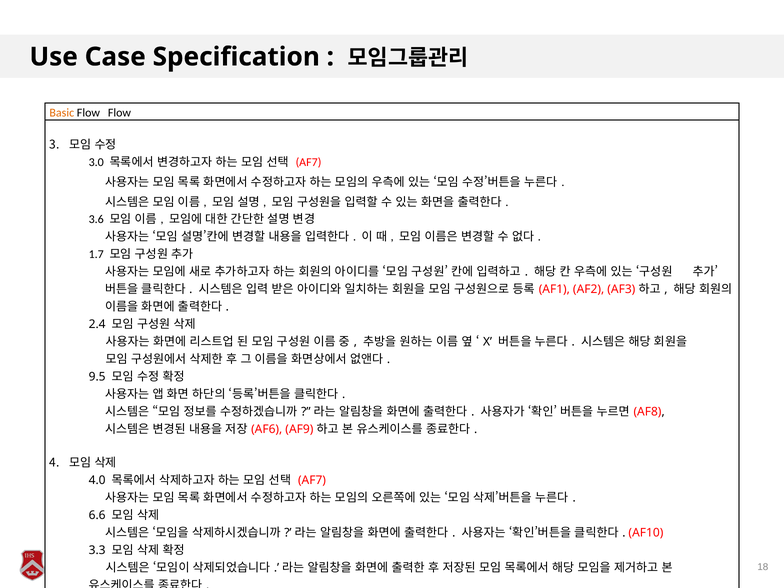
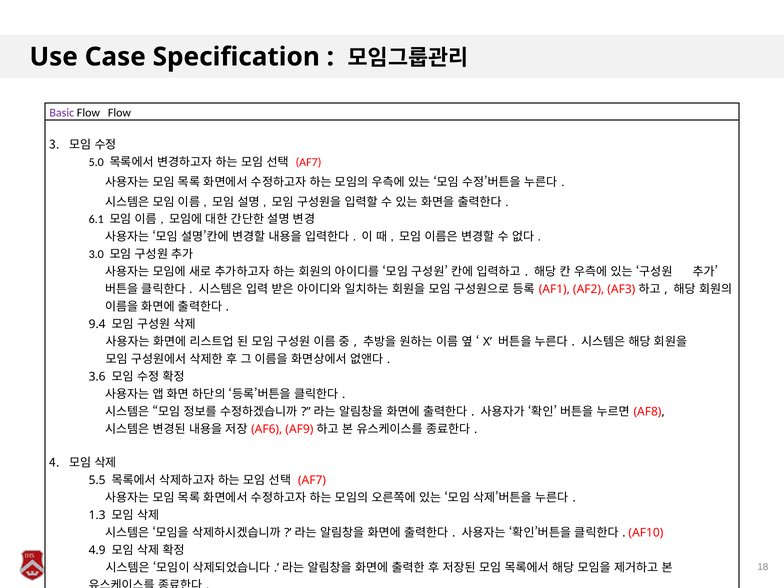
Basic colour: orange -> purple
3.0: 3.0 -> 5.0
3.6: 3.6 -> 6.1
1.7: 1.7 -> 3.0
2.4: 2.4 -> 9.4
9.5: 9.5 -> 3.6
4.0: 4.0 -> 5.5
6.6: 6.6 -> 1.3
3.3: 3.3 -> 4.9
